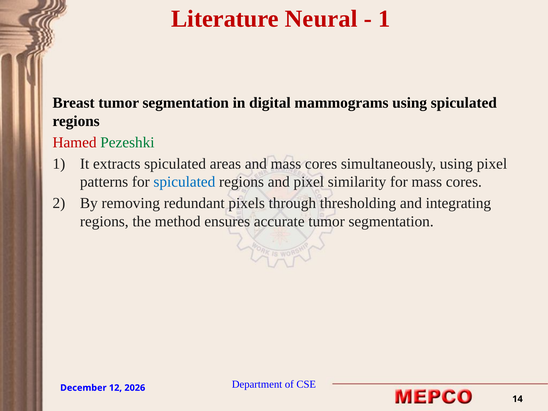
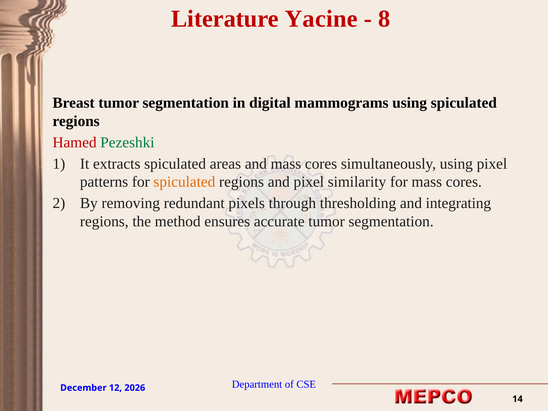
Neural: Neural -> Yacine
1 at (384, 19): 1 -> 8
spiculated at (184, 182) colour: blue -> orange
